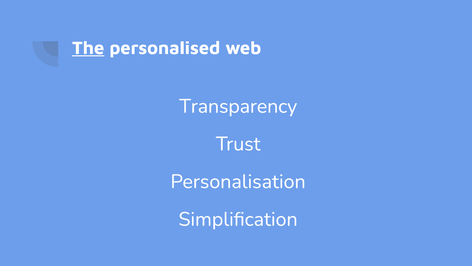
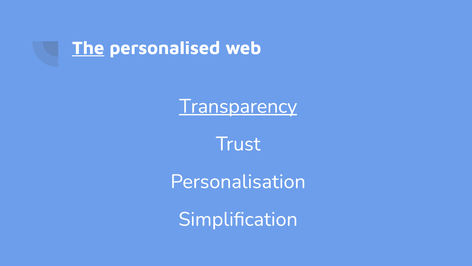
Transparency underline: none -> present
